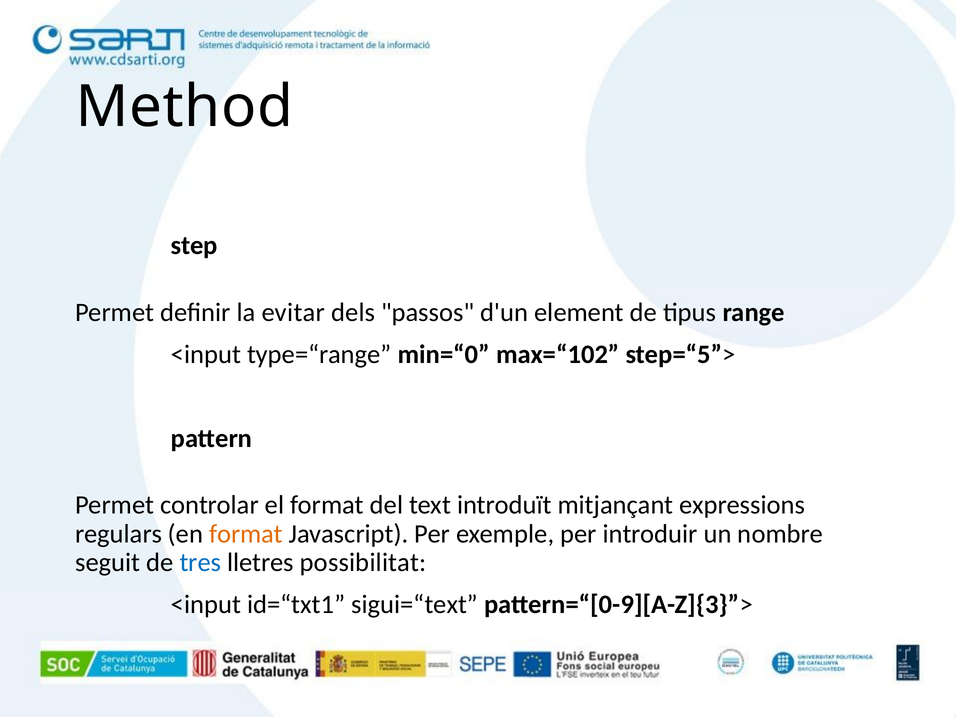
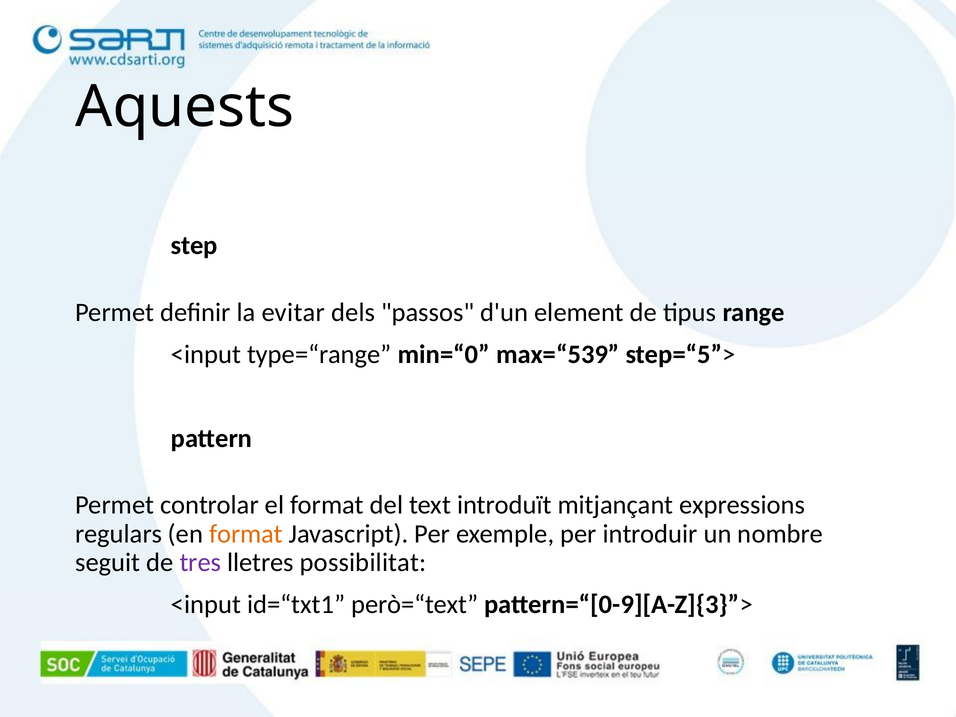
Method: Method -> Aquests
max=“102: max=“102 -> max=“539
tres colour: blue -> purple
sigui=“text: sigui=“text -> però=“text
